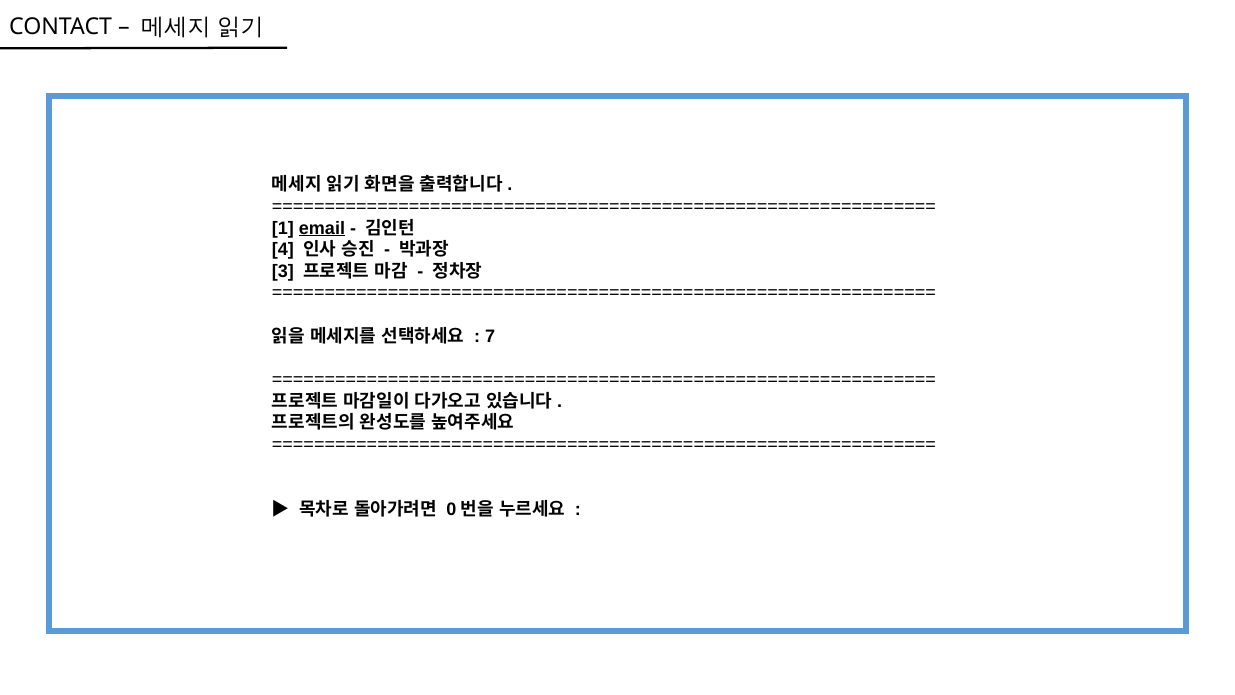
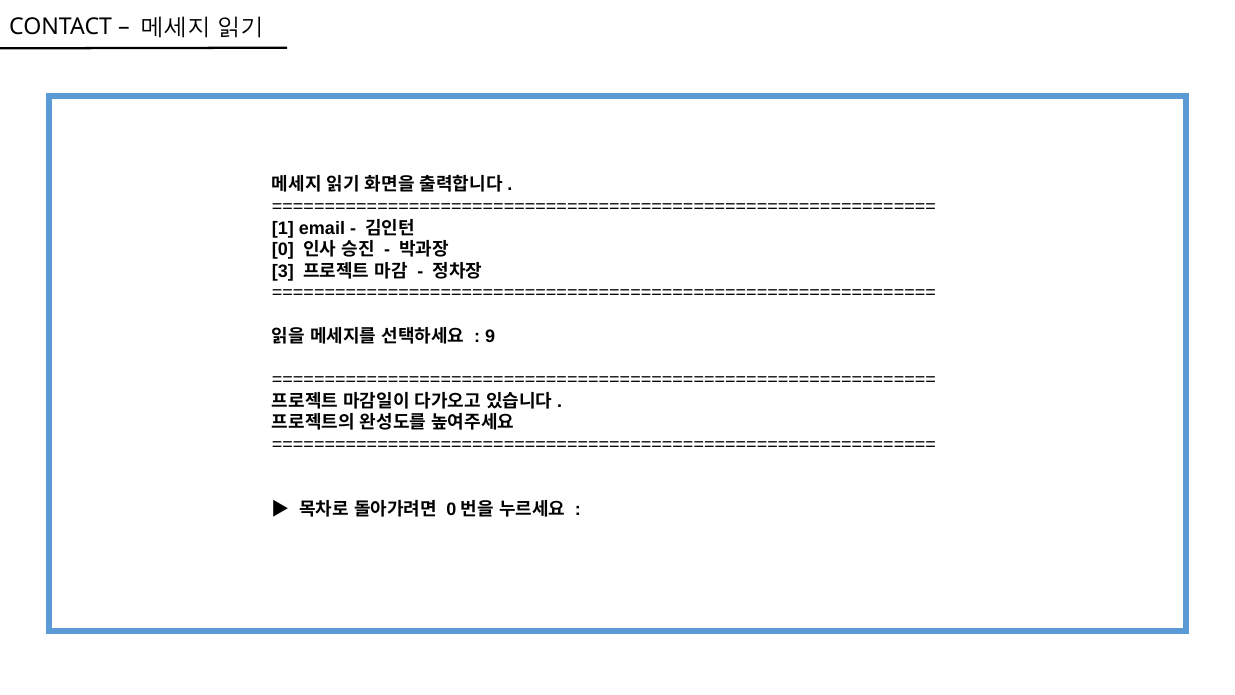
email underline: present -> none
4: 4 -> 0
7: 7 -> 9
